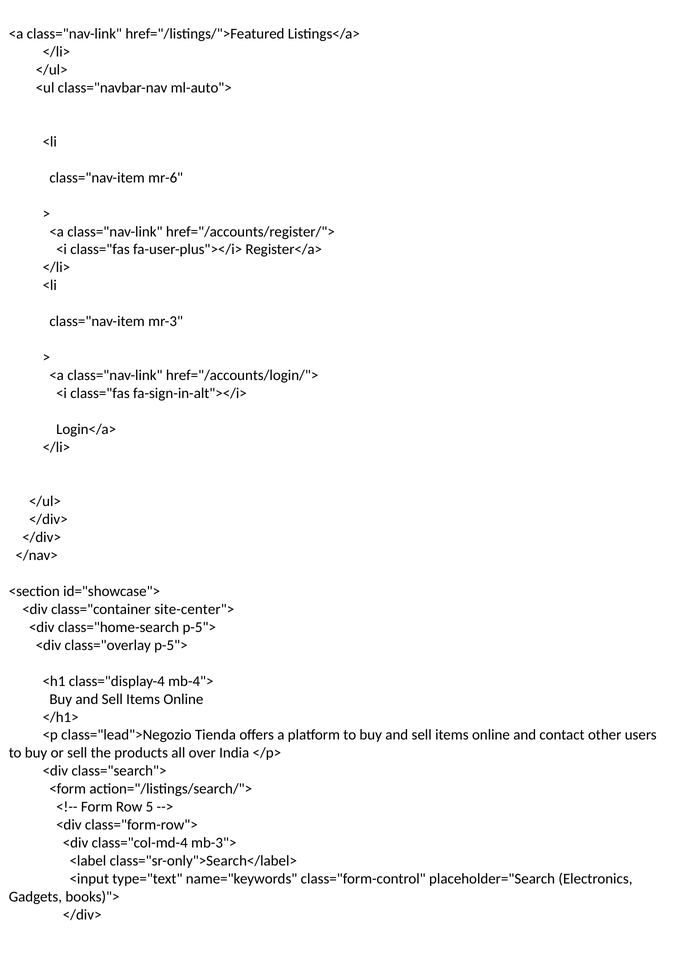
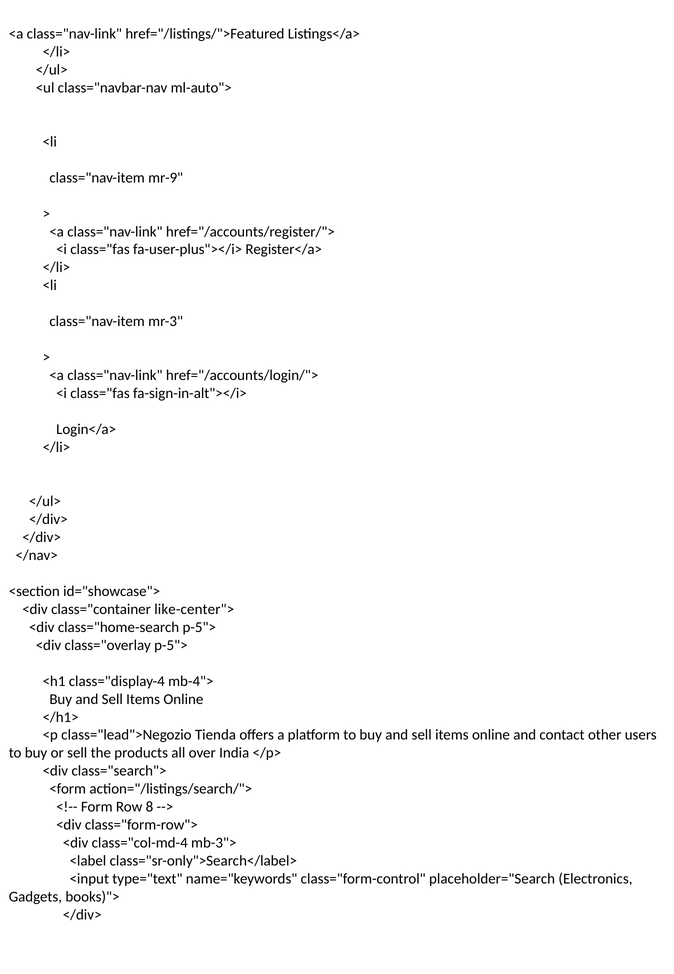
mr-6: mr-6 -> mr-9
site-center">: site-center"> -> like-center">
5: 5 -> 8
